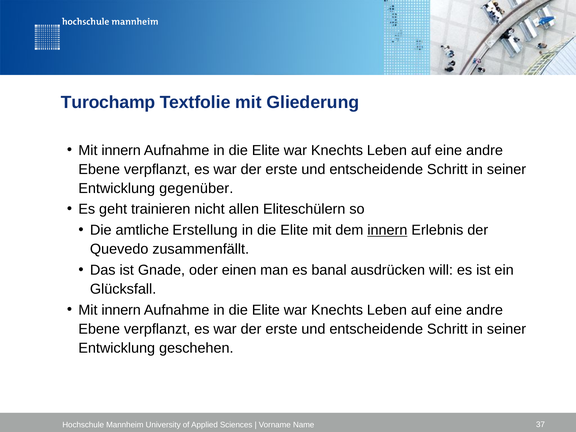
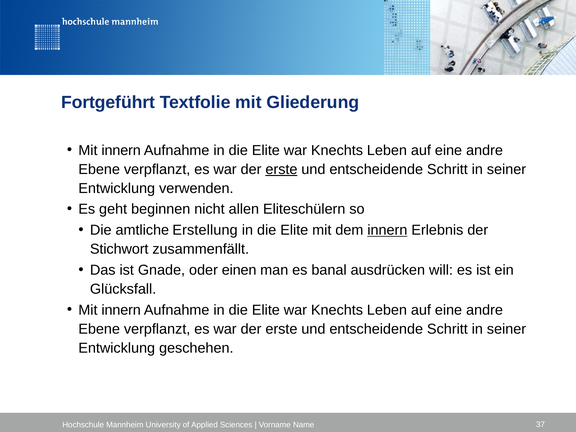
Turochamp: Turochamp -> Fortgeführt
erste at (281, 169) underline: none -> present
gegenüber: gegenüber -> verwenden
trainieren: trainieren -> beginnen
Quevedo: Quevedo -> Stichwort
